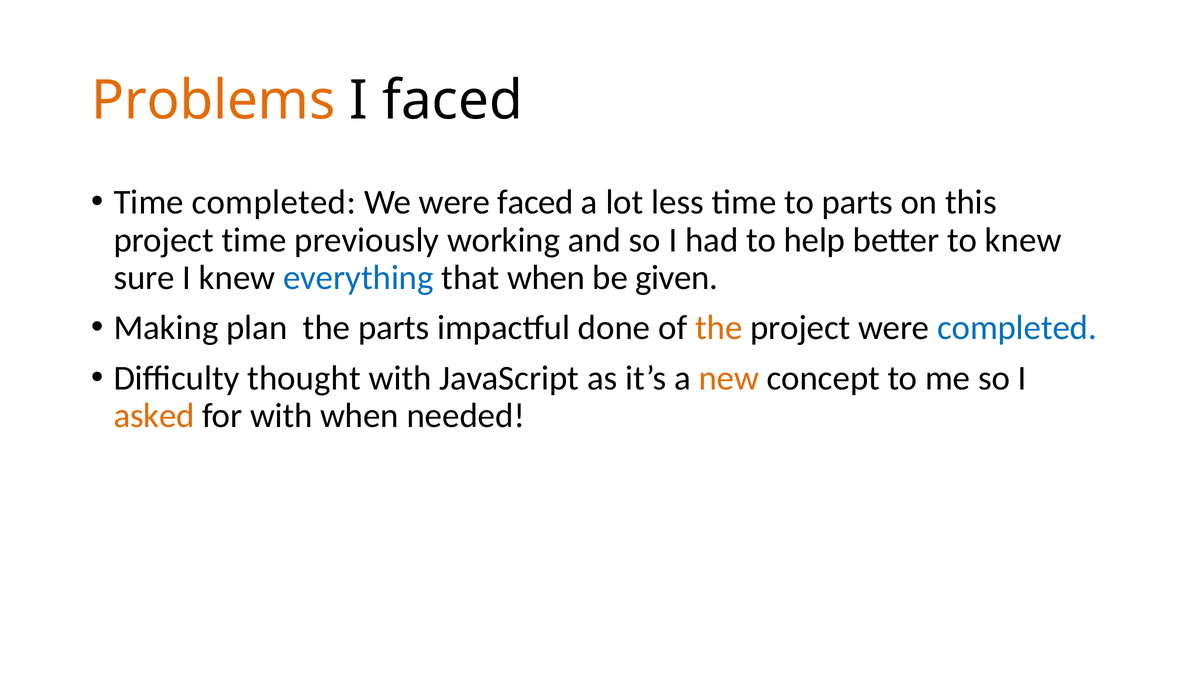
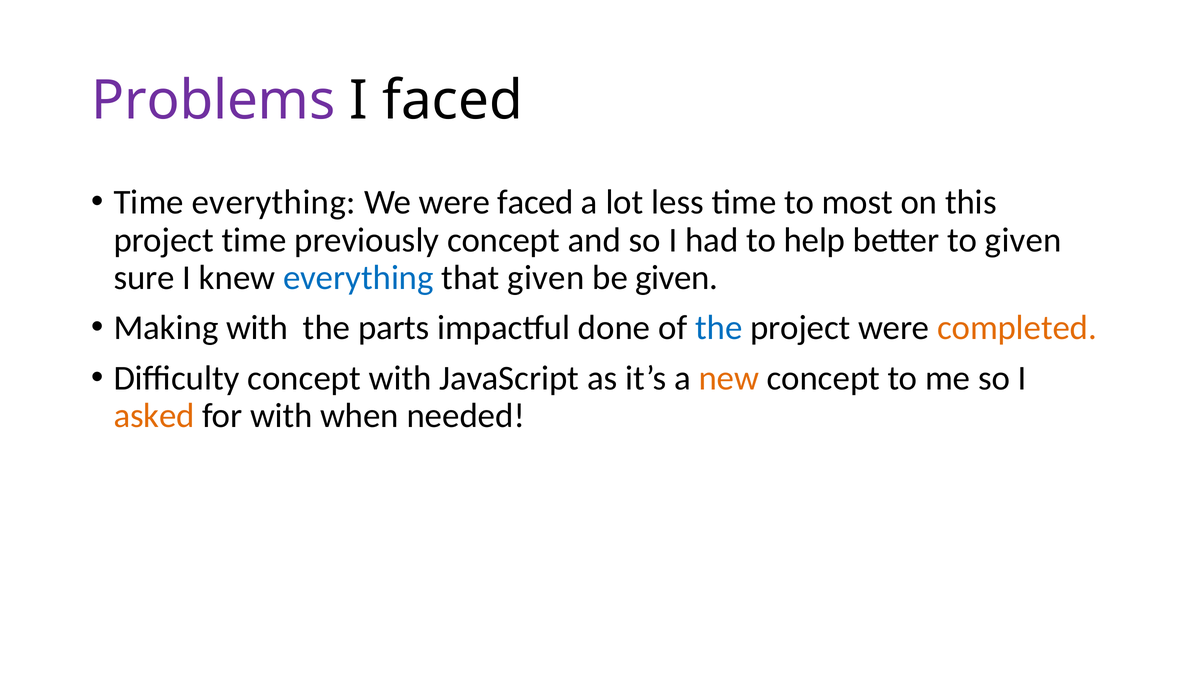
Problems colour: orange -> purple
Time completed: completed -> everything
to parts: parts -> most
previously working: working -> concept
to knew: knew -> given
that when: when -> given
Making plan: plan -> with
the at (719, 328) colour: orange -> blue
completed at (1017, 328) colour: blue -> orange
Difficulty thought: thought -> concept
